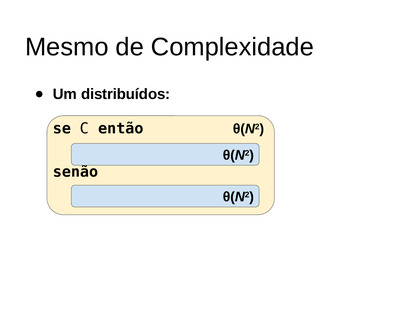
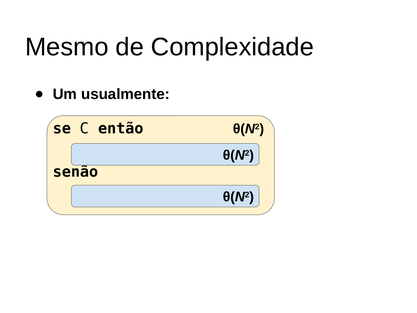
distribuídos: distribuídos -> usualmente
